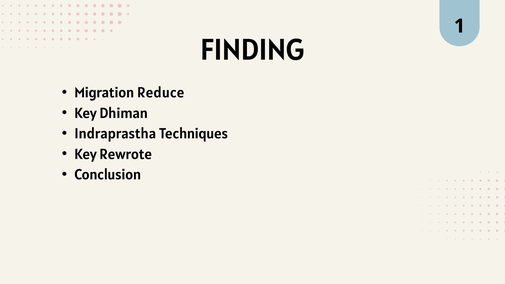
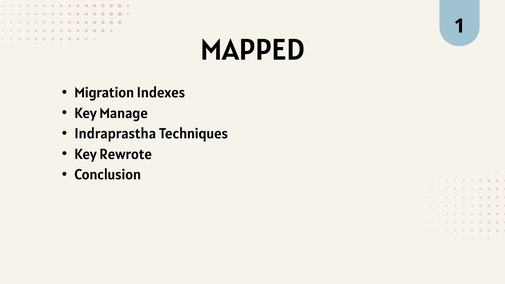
FINDING: FINDING -> MAPPED
Reduce: Reduce -> Indexes
Dhiman: Dhiman -> Manage
